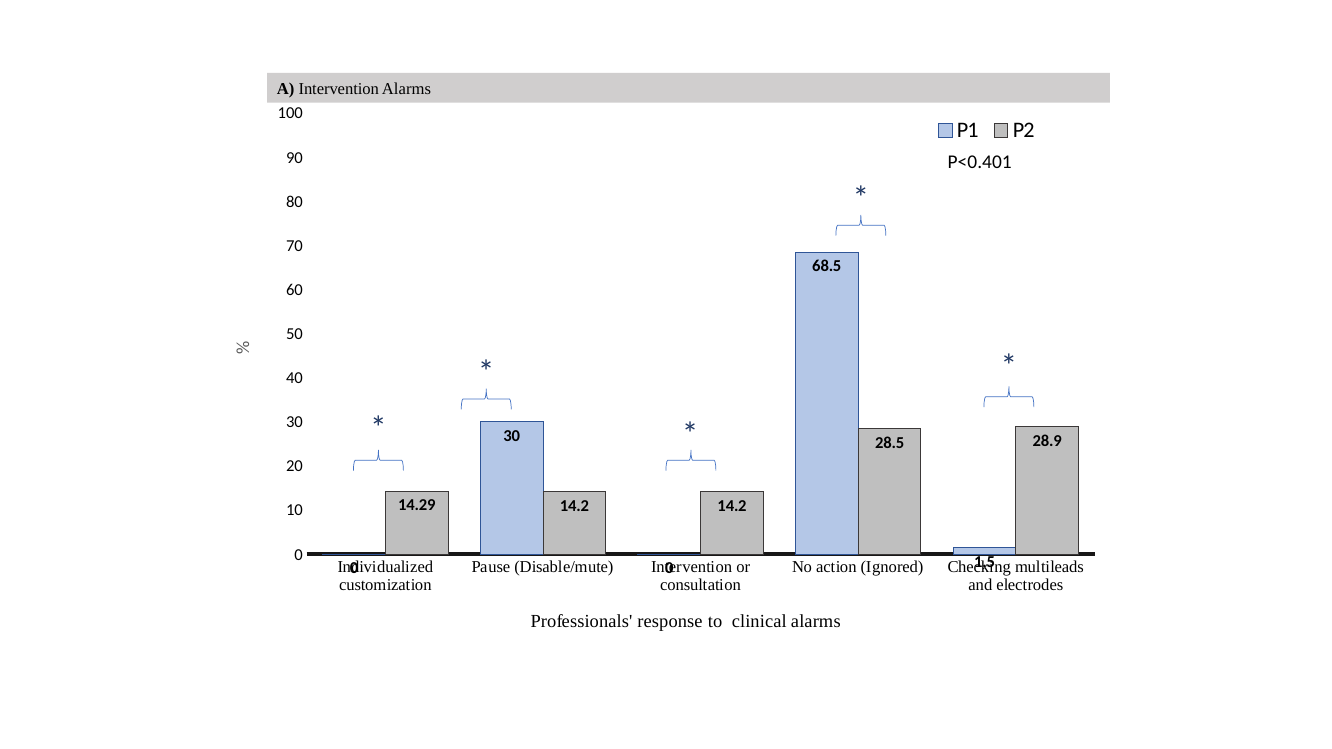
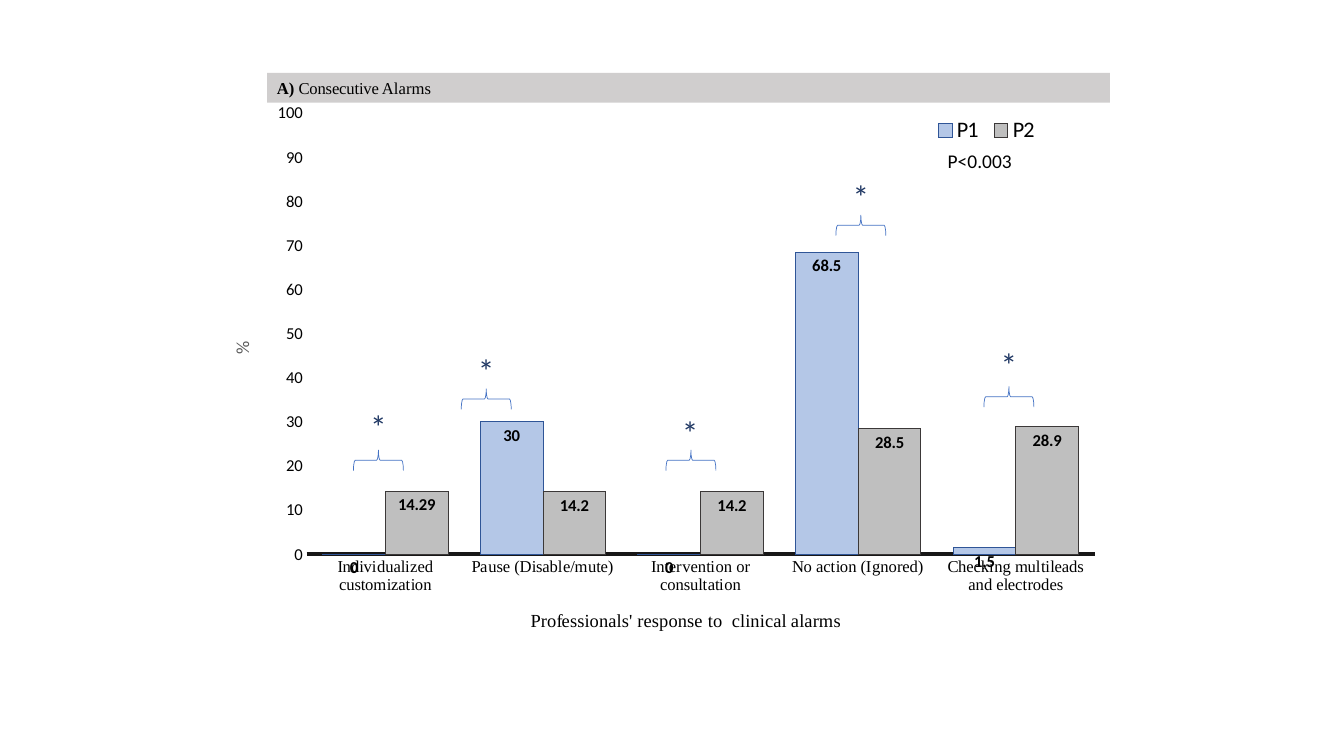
A Intervention: Intervention -> Consecutive
P<0.401: P<0.401 -> P<0.003
